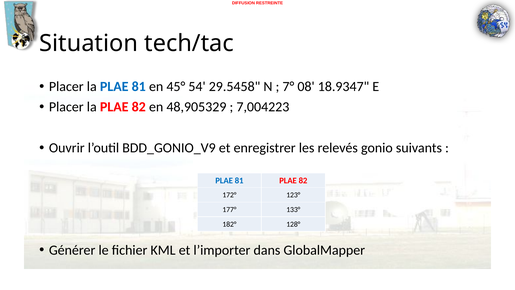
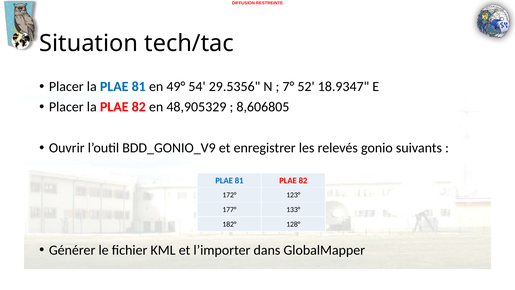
45°: 45° -> 49°
29.5458: 29.5458 -> 29.5356
08: 08 -> 52
7,004223: 7,004223 -> 8,606805
